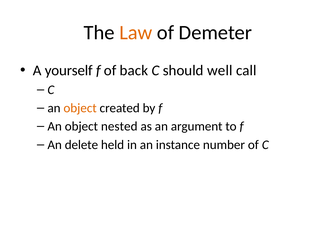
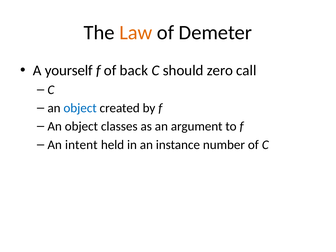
well: well -> zero
object at (80, 108) colour: orange -> blue
nested: nested -> classes
delete: delete -> intent
